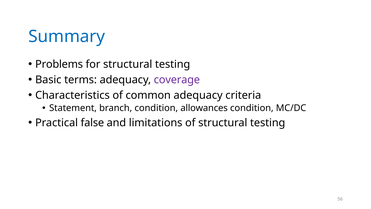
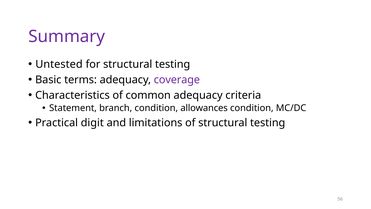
Summary colour: blue -> purple
Problems: Problems -> Untested
false: false -> digit
